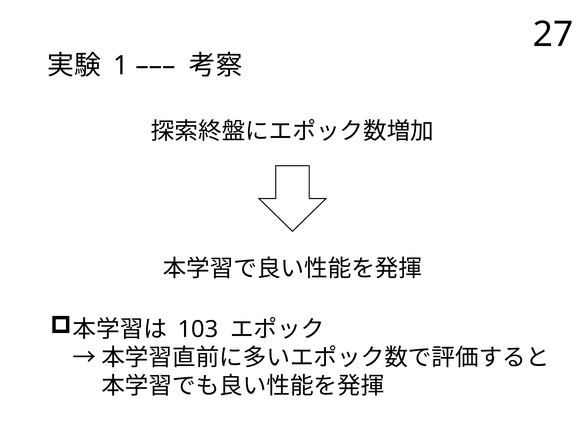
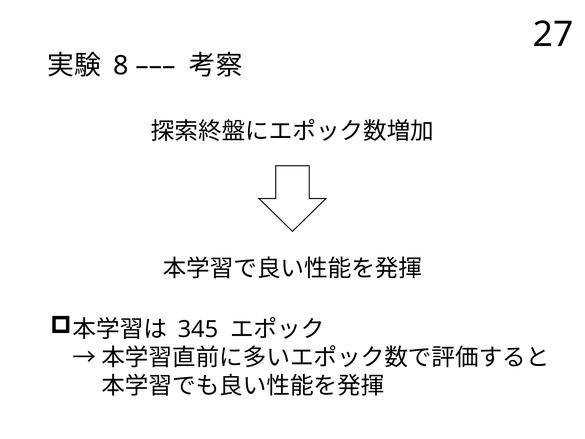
1: 1 -> 8
103: 103 -> 345
